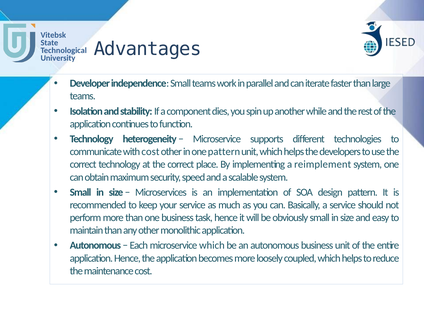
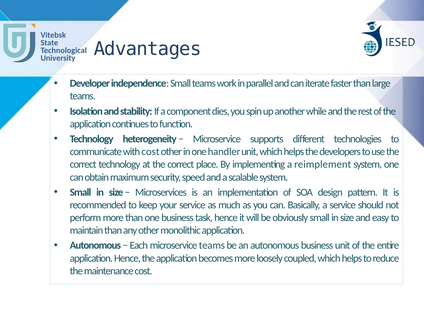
one pattern: pattern -> handler
microservice which: which -> teams
